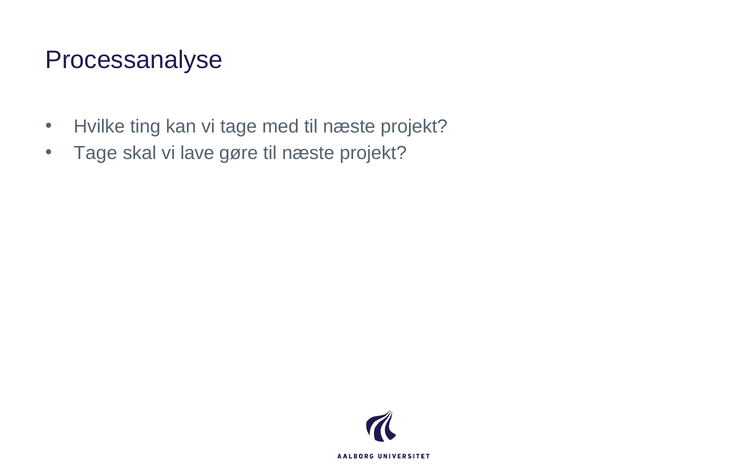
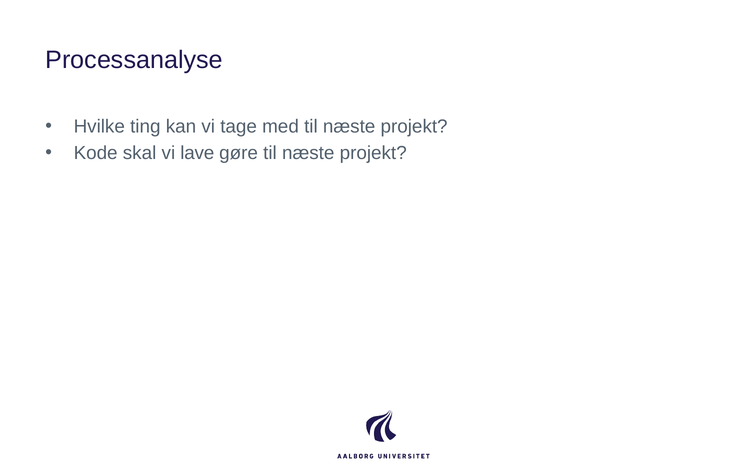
Tage at (96, 153): Tage -> Kode
